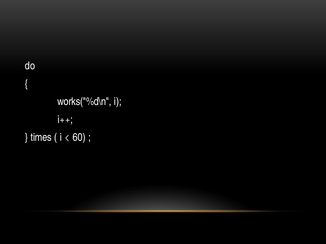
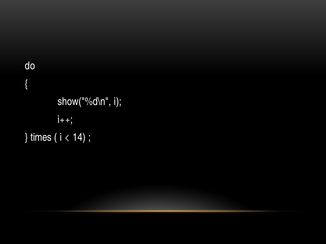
works("%d\n: works("%d\n -> show("%d\n
60: 60 -> 14
